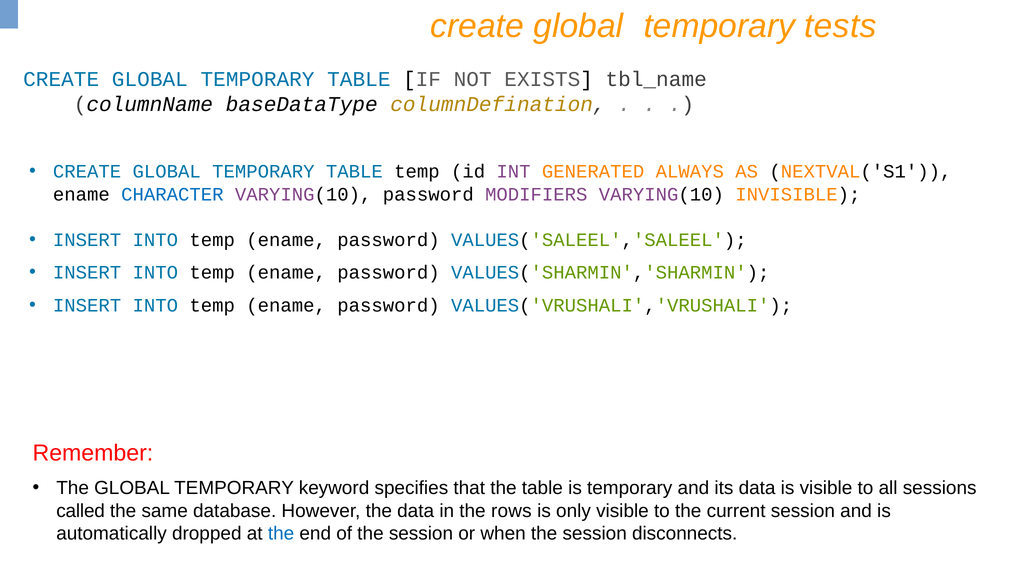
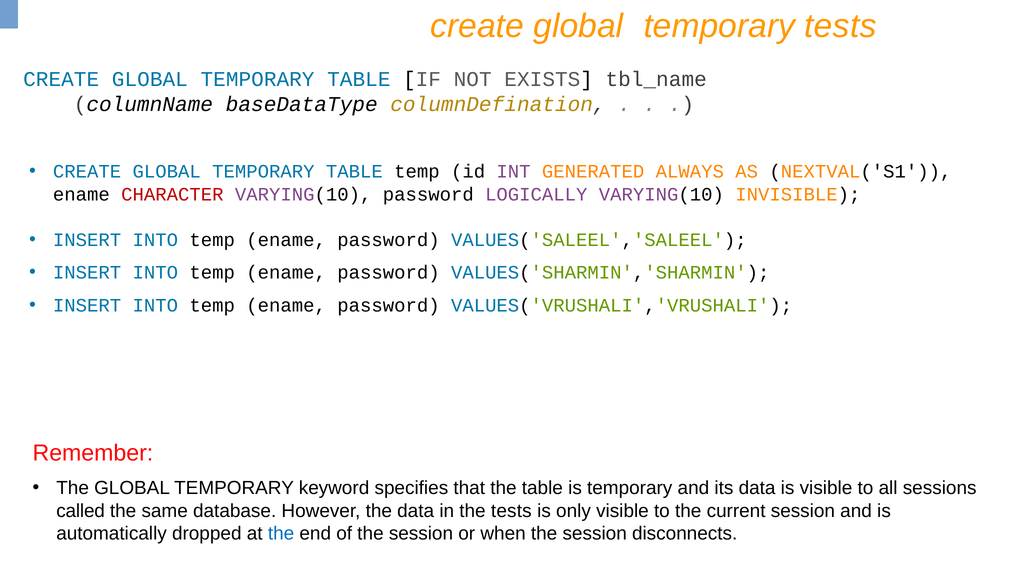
CHARACTER colour: blue -> red
MODIFIERS: MODIFIERS -> LOGICALLY
the rows: rows -> tests
